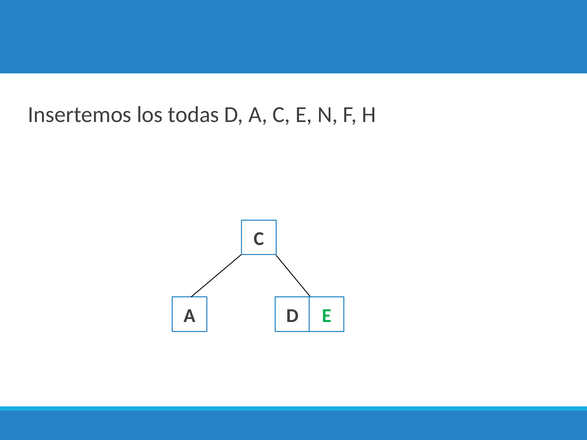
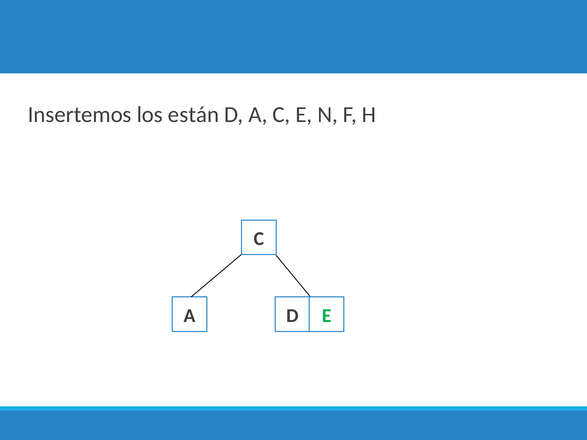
todas: todas -> están
